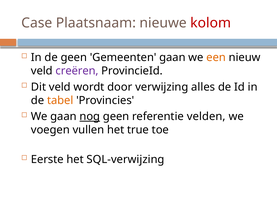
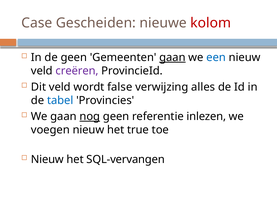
Plaatsnaam: Plaatsnaam -> Gescheiden
gaan at (172, 57) underline: none -> present
een colour: orange -> blue
door: door -> false
tabel colour: orange -> blue
velden: velden -> inlezen
voegen vullen: vullen -> nieuw
Eerste at (47, 159): Eerste -> Nieuw
SQL-verwijzing: SQL-verwijzing -> SQL-vervangen
